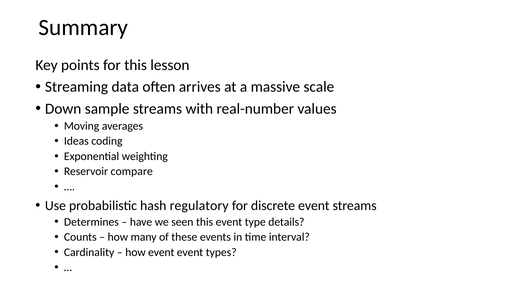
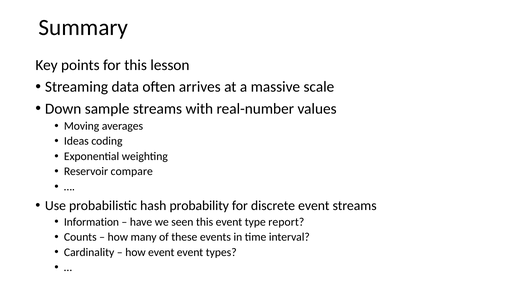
regulatory: regulatory -> probability
Determines: Determines -> Information
details: details -> report
